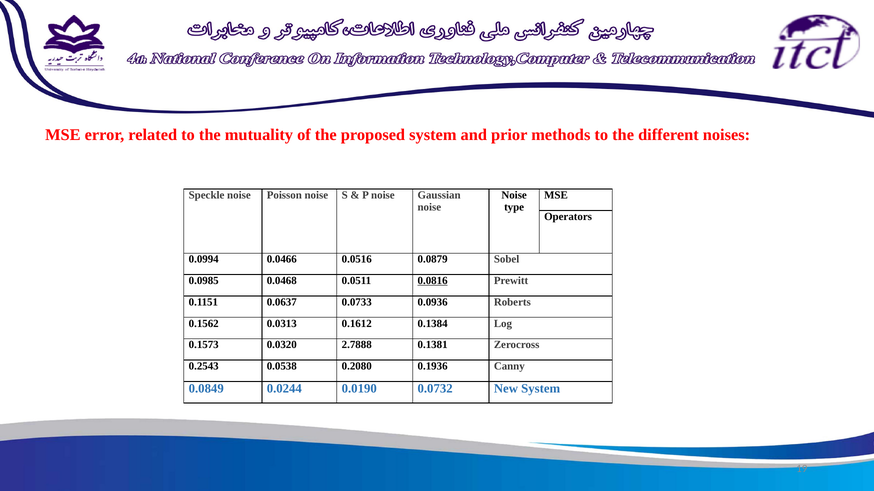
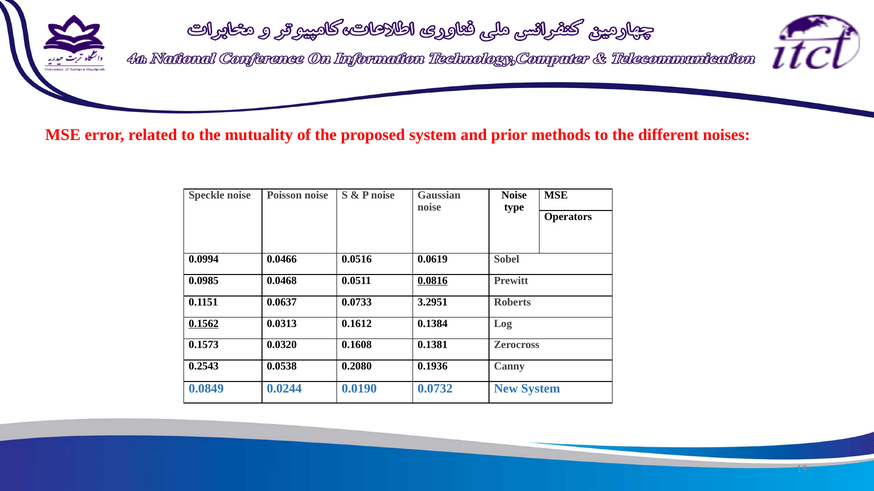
0.0879: 0.0879 -> 0.0619
0.0936: 0.0936 -> 3.2951
0.1562 underline: none -> present
2.7888: 2.7888 -> 0.1608
